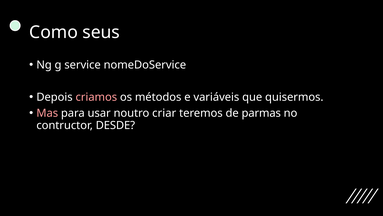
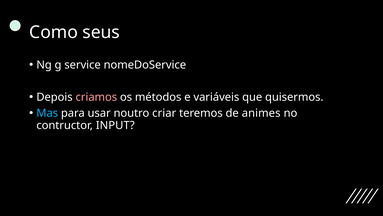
Mas colour: pink -> light blue
parmas: parmas -> animes
DESDE: DESDE -> INPUT
